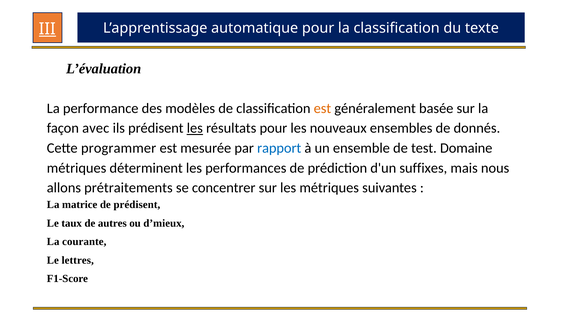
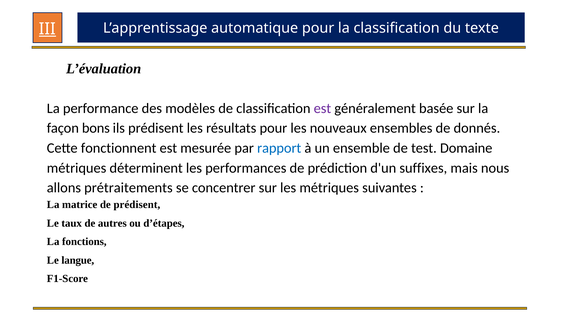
est at (322, 108) colour: orange -> purple
avec: avec -> bons
les at (195, 128) underline: present -> none
programmer: programmer -> fonctionnent
d’mieux: d’mieux -> d’étapes
courante: courante -> fonctions
lettres: lettres -> langue
